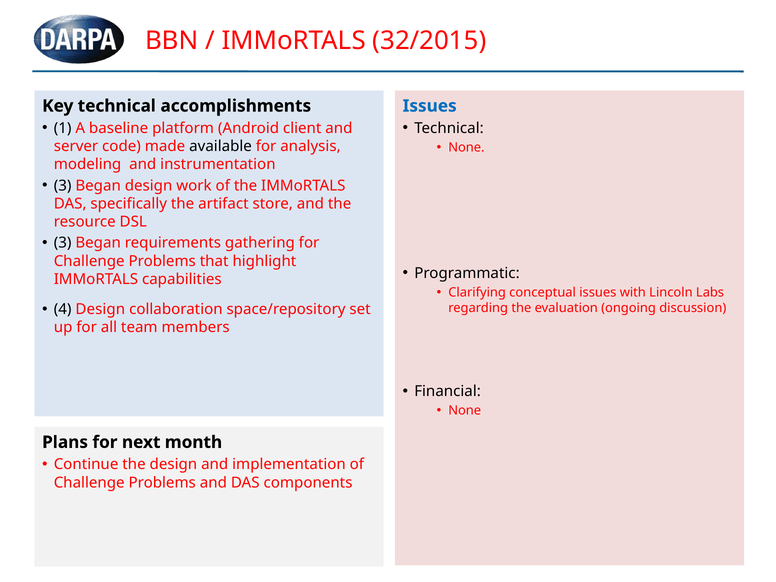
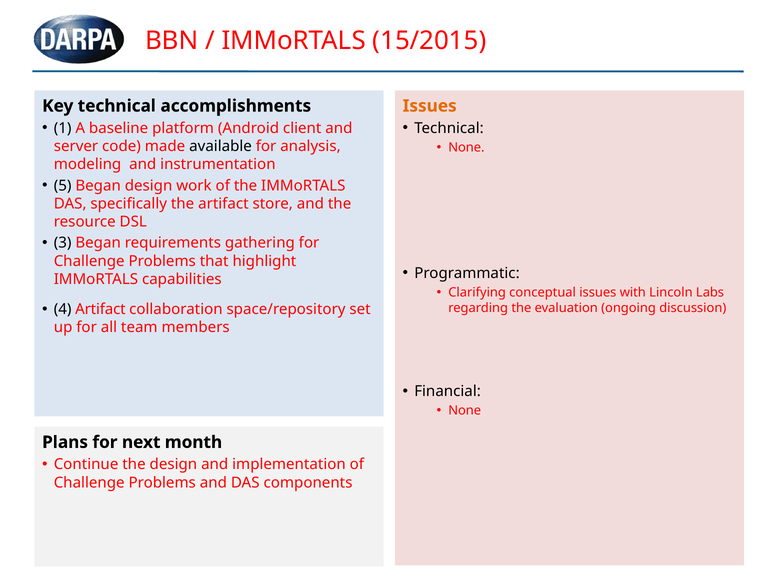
32/2015: 32/2015 -> 15/2015
Issues at (430, 106) colour: blue -> orange
3 at (63, 186): 3 -> 5
4 Design: Design -> Artifact
